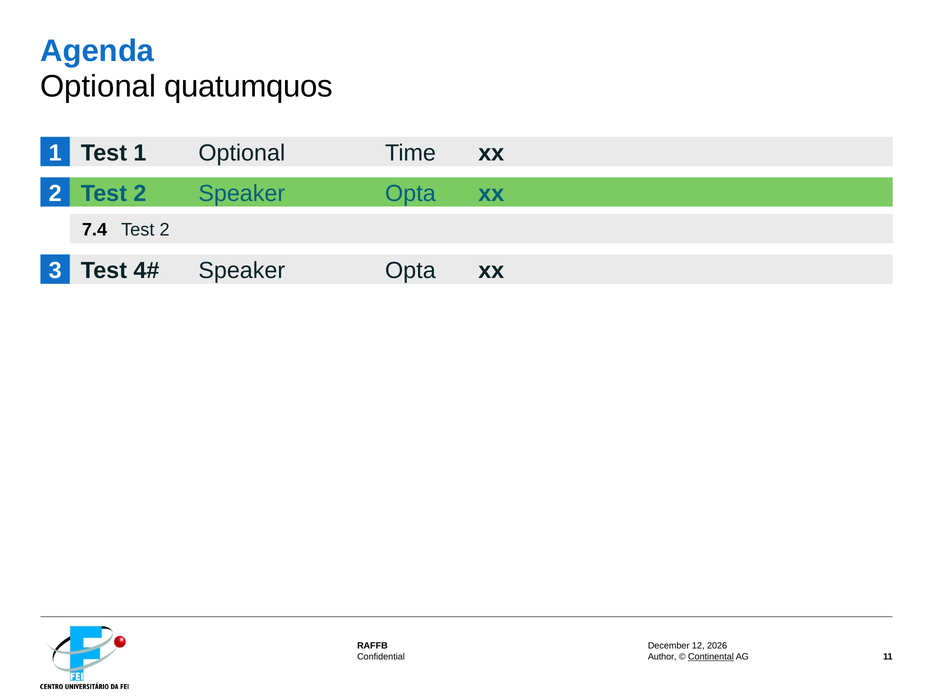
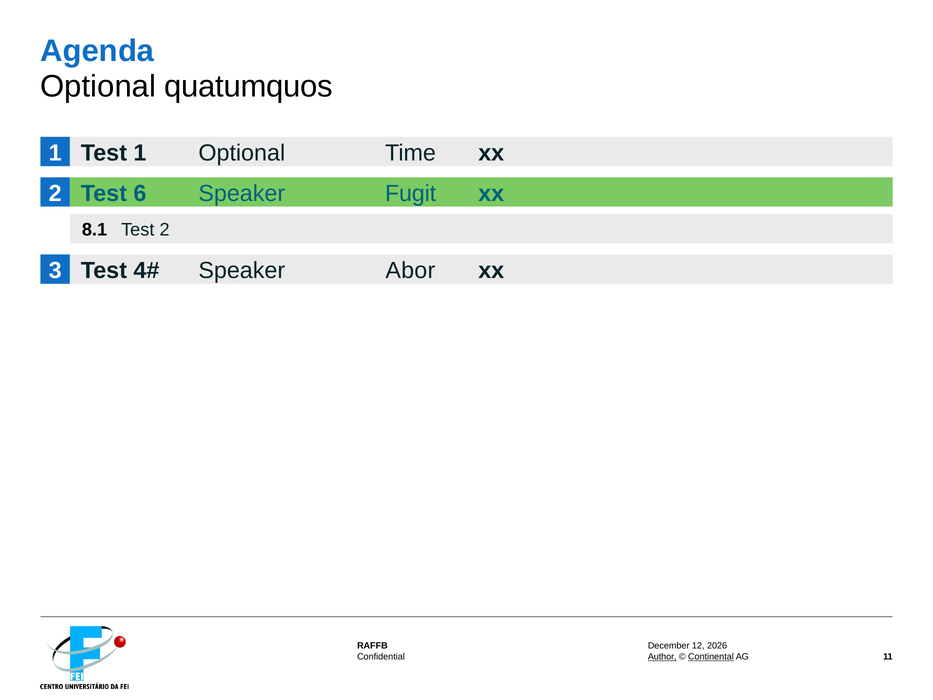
2 at (140, 194): 2 -> 6
Opta at (410, 194): Opta -> Fugit
7.4: 7.4 -> 8.1
Opta at (410, 271): Opta -> Abor
Author underline: none -> present
